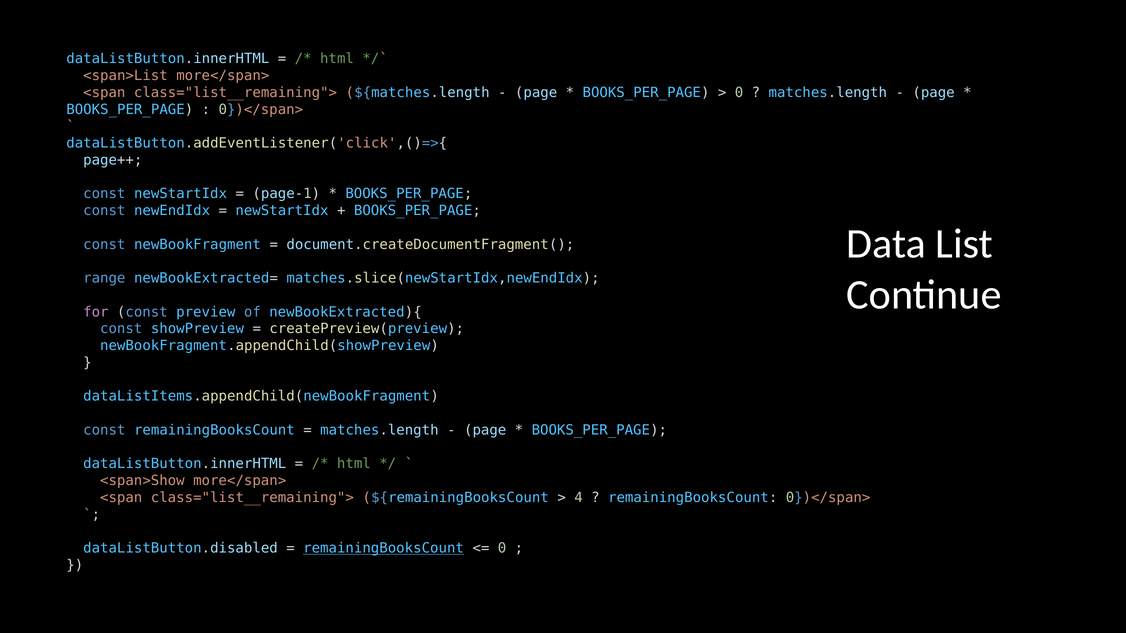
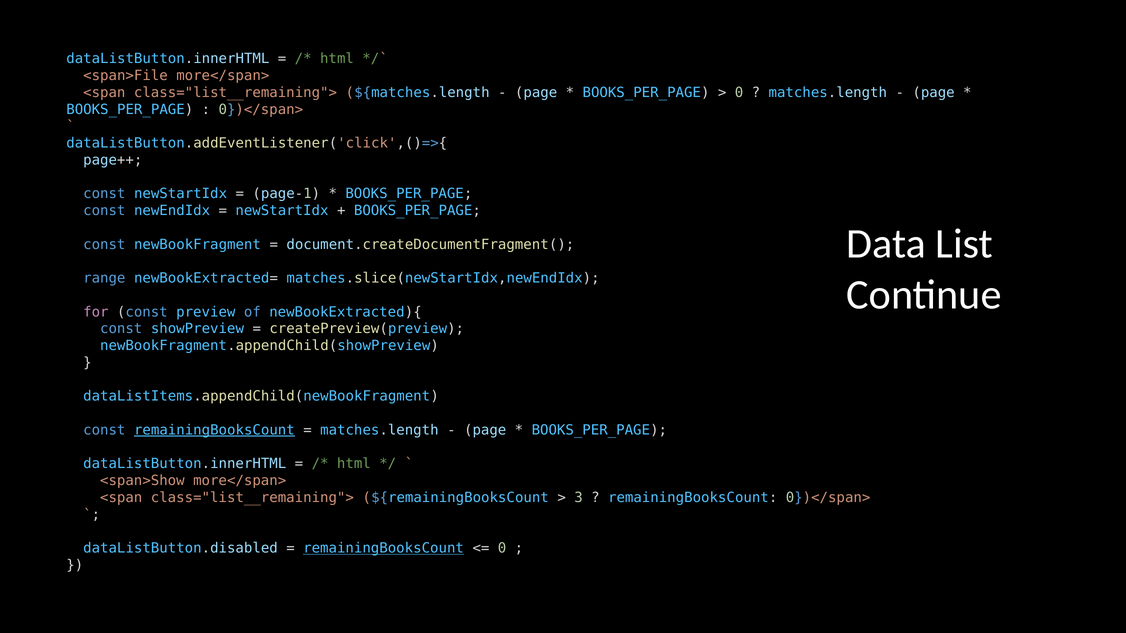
<span>List: <span>List -> <span>File
remainingBooksCount at (214, 430) underline: none -> present
4: 4 -> 3
